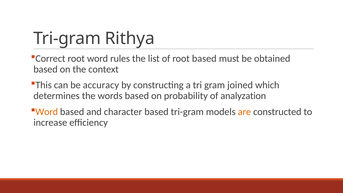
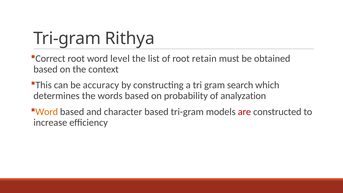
rules: rules -> level
root based: based -> retain
joined: joined -> search
are colour: orange -> red
